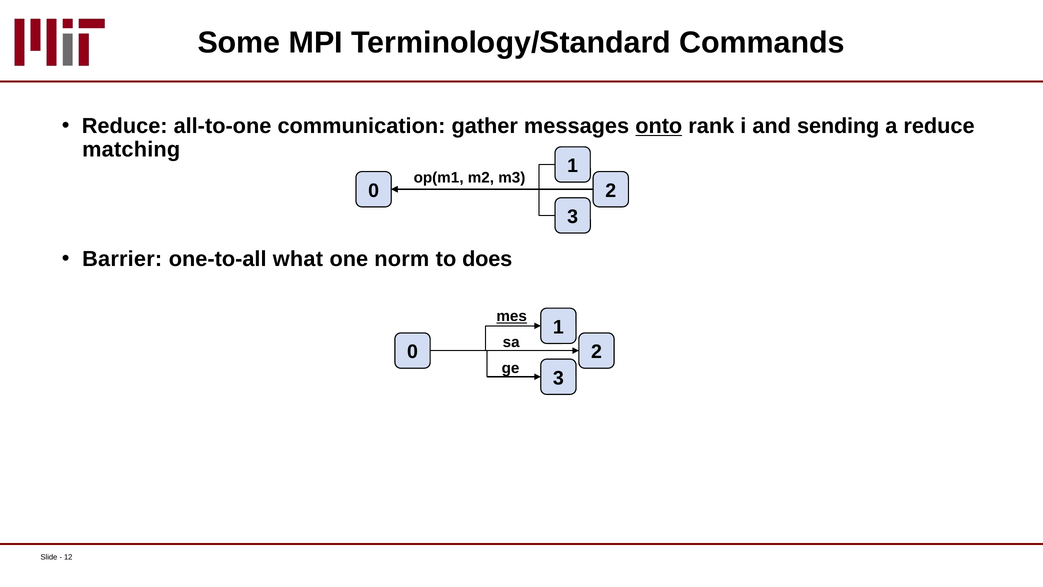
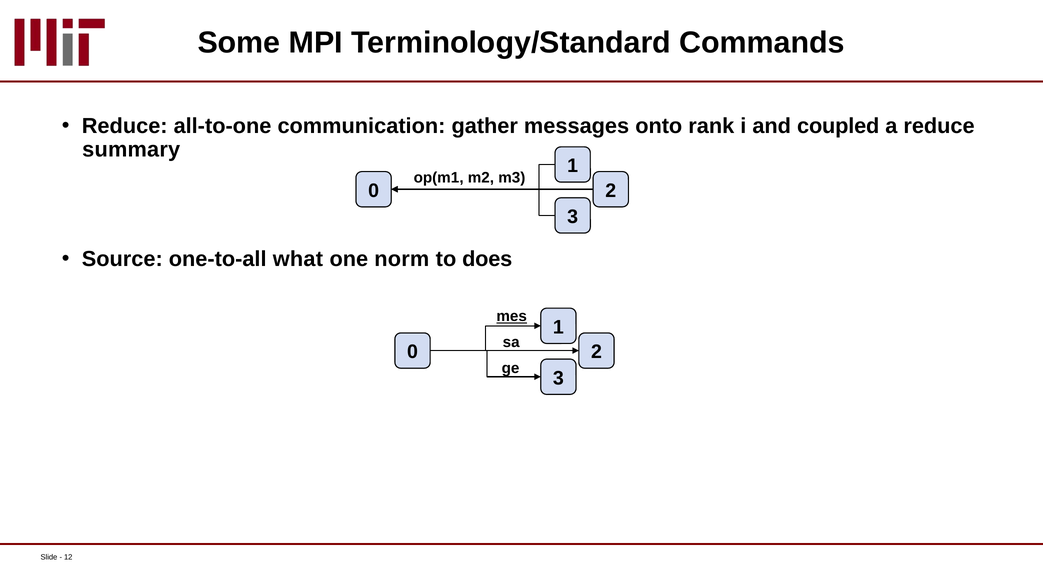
onto underline: present -> none
sending: sending -> coupled
matching: matching -> summary
Barrier: Barrier -> Source
